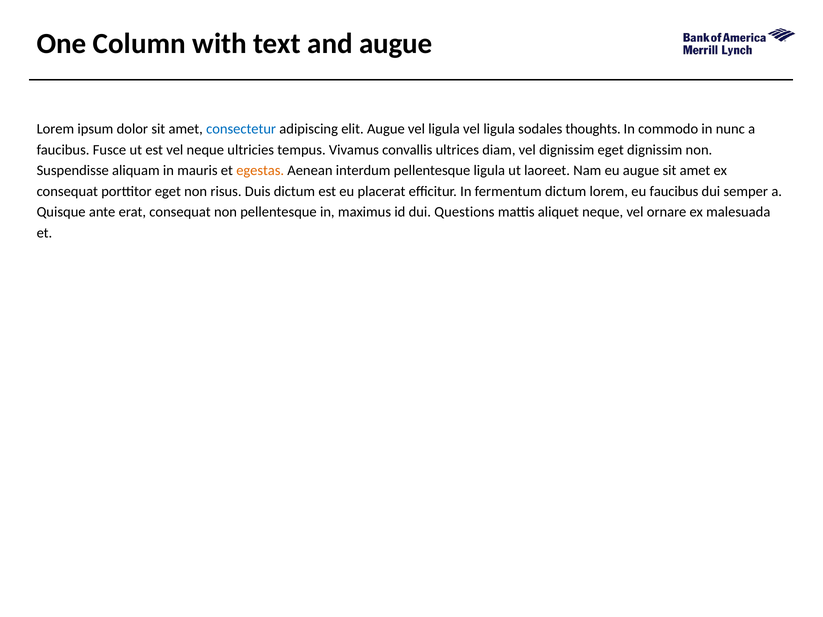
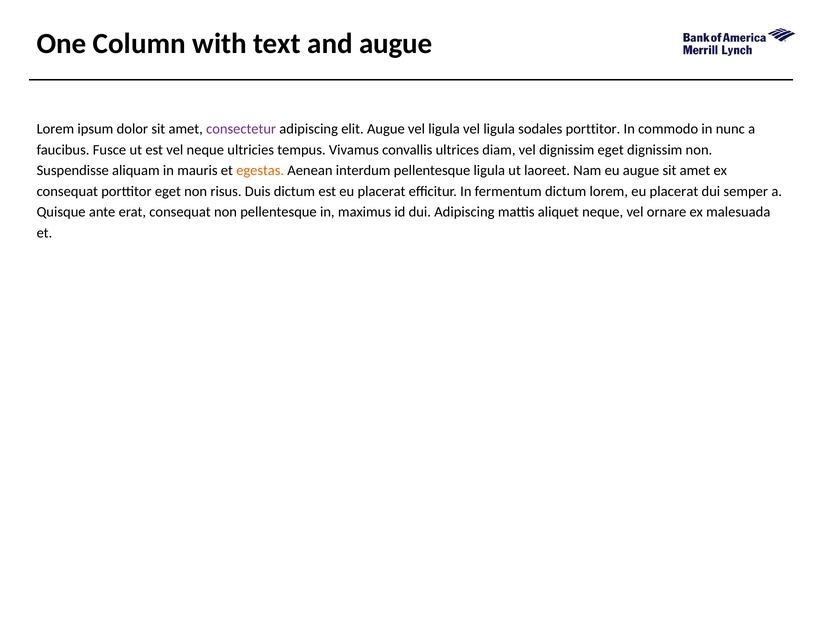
consectetur colour: blue -> purple
sodales thoughts: thoughts -> porttitor
lorem eu faucibus: faucibus -> placerat
dui Questions: Questions -> Adipiscing
